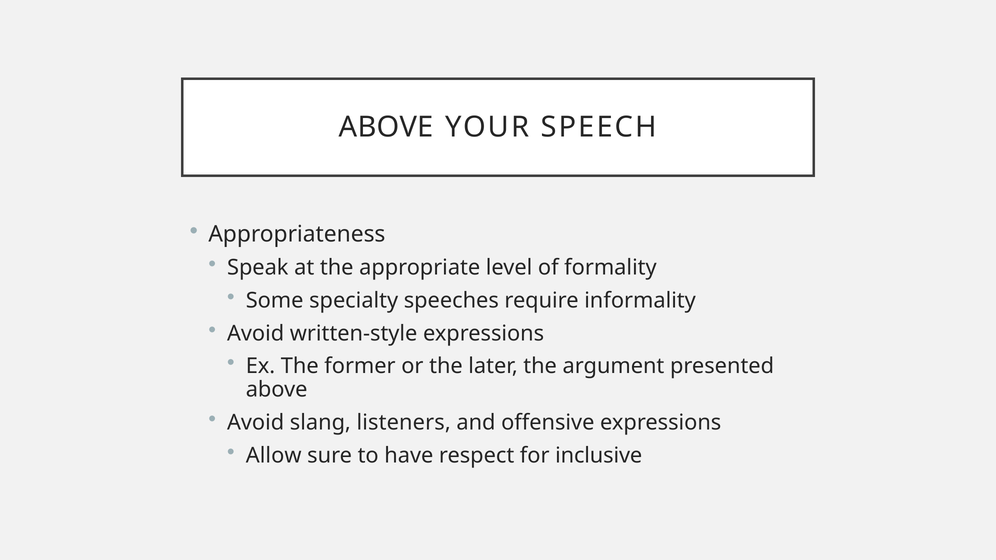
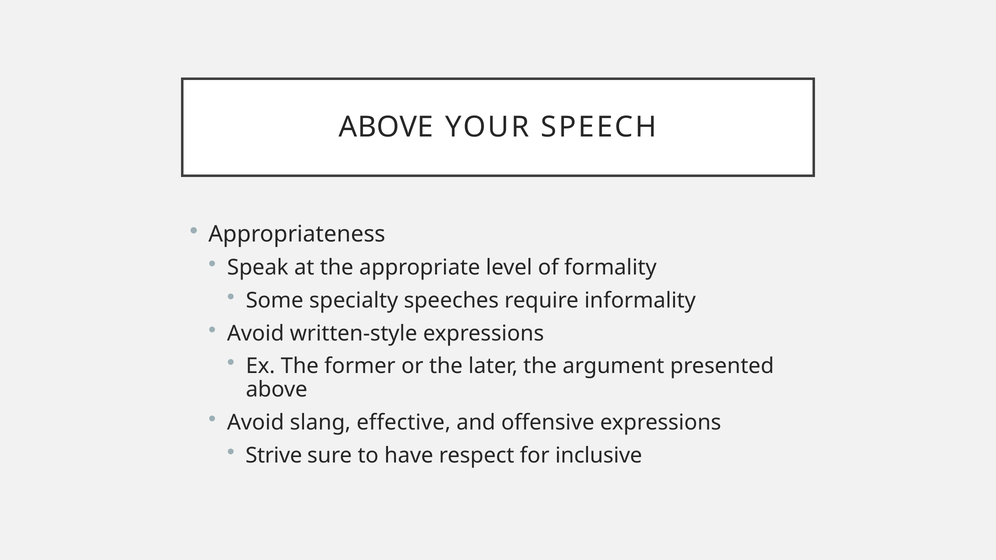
listeners: listeners -> effective
Allow: Allow -> Strive
